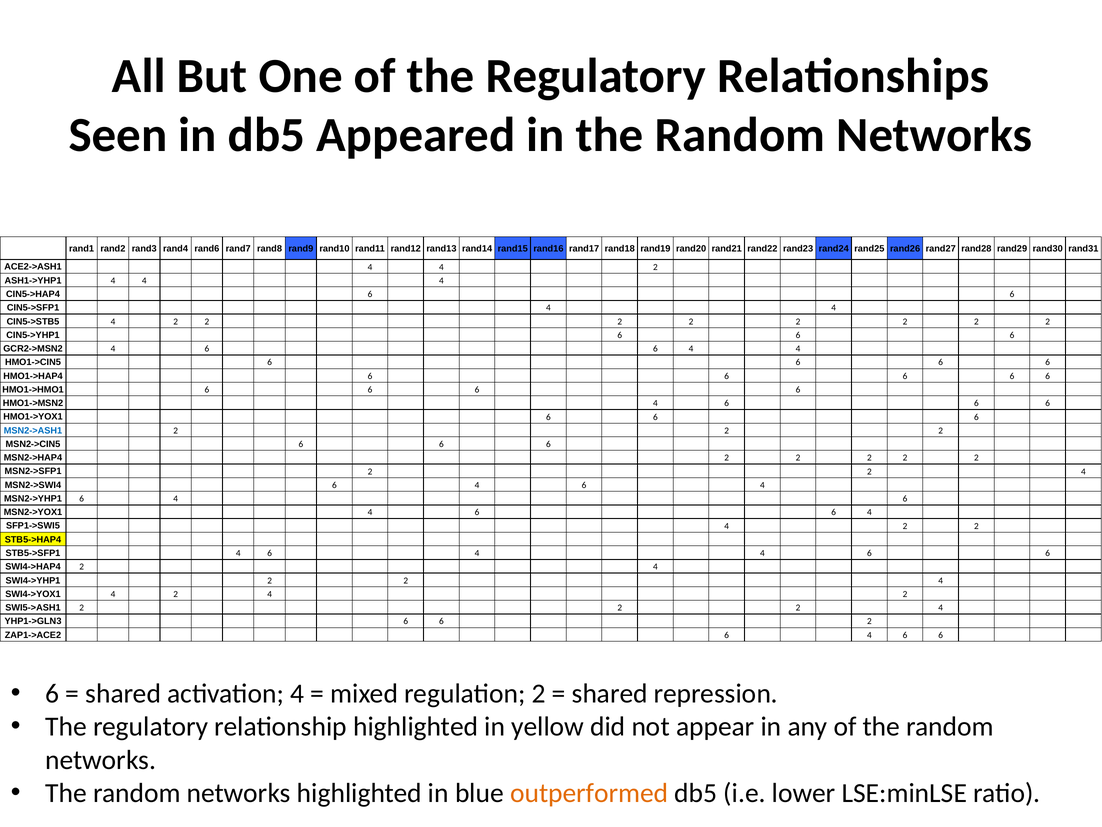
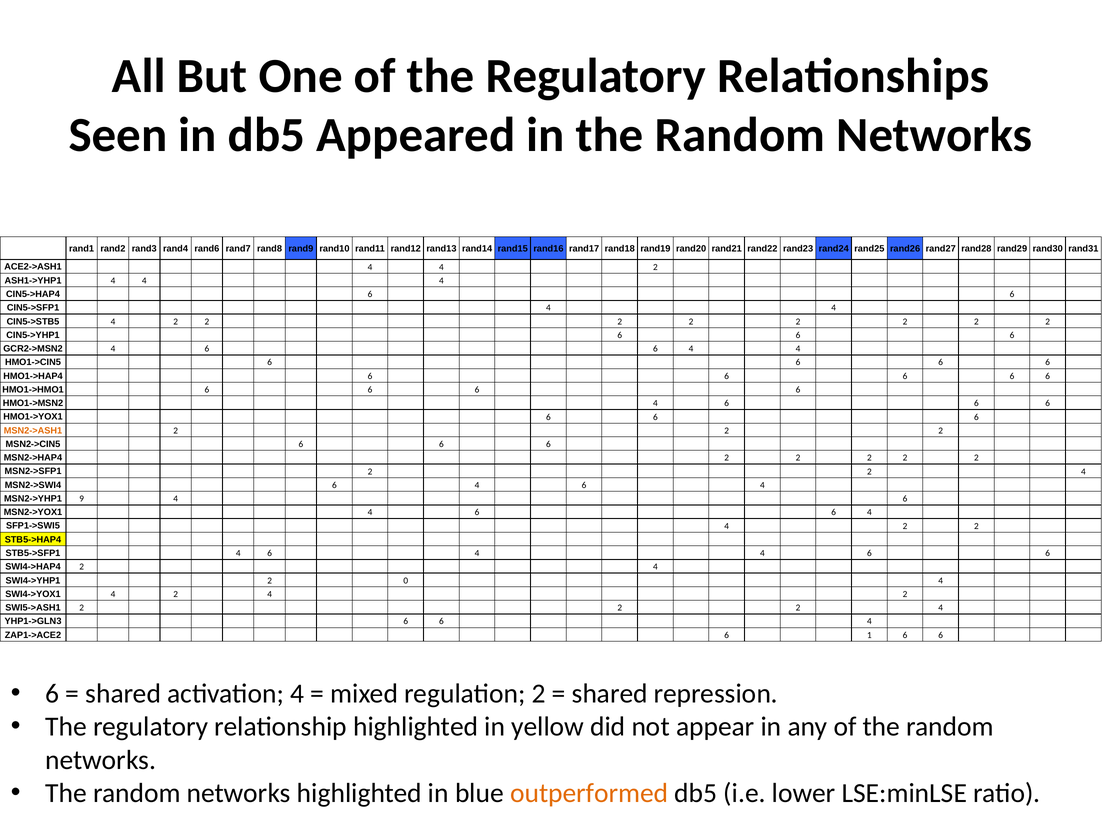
MSN2->ASH1 colour: blue -> orange
MSN2->YHP1 6: 6 -> 9
SWI4->YHP1 2 2: 2 -> 0
YHP1->GLN3 6 6 2: 2 -> 4
ZAP1->ACE2 6 4: 4 -> 1
